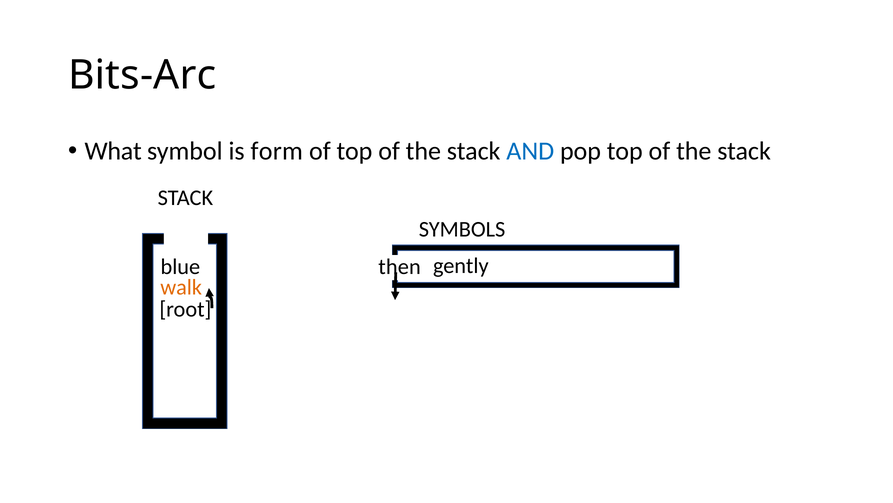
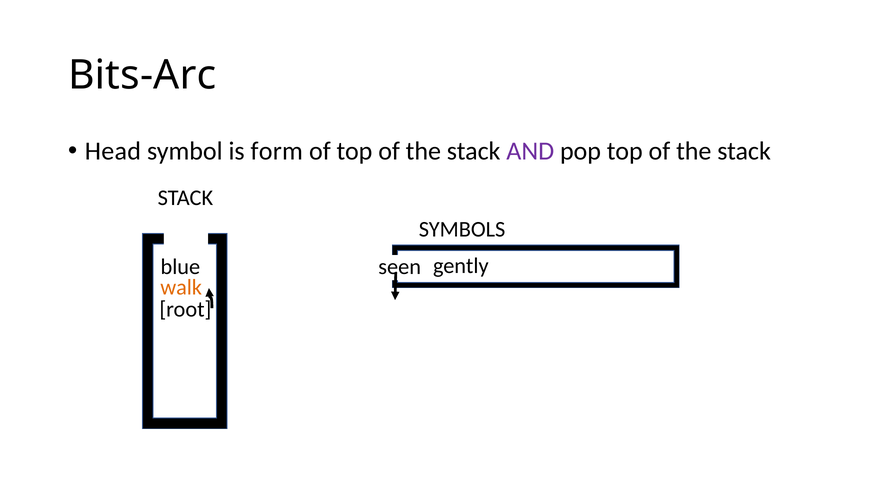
What: What -> Head
AND colour: blue -> purple
then: then -> seen
